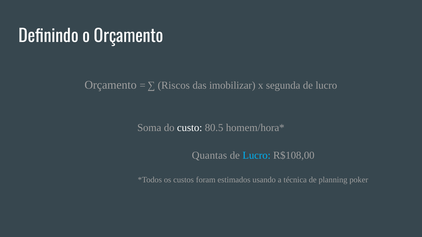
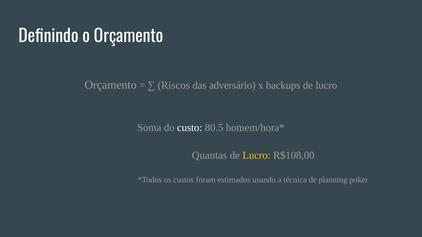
imobilizar: imobilizar -> adversário
segunda: segunda -> backups
Lucro at (257, 156) colour: light blue -> yellow
